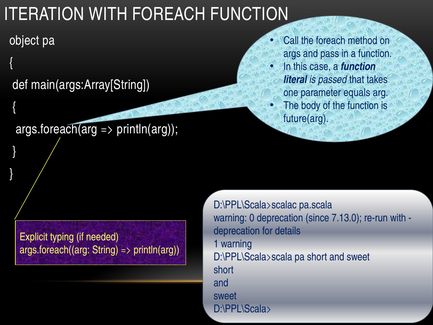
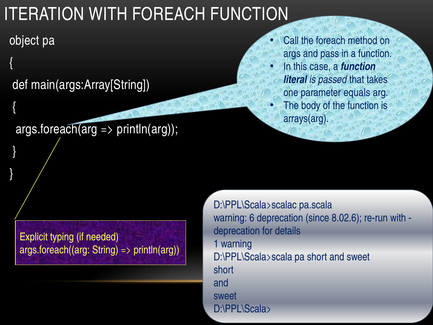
future(arg: future(arg -> arrays(arg
0: 0 -> 6
7.13.0: 7.13.0 -> 8.02.6
